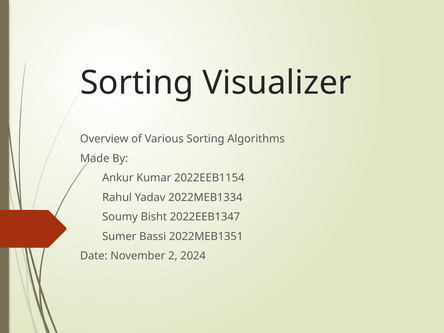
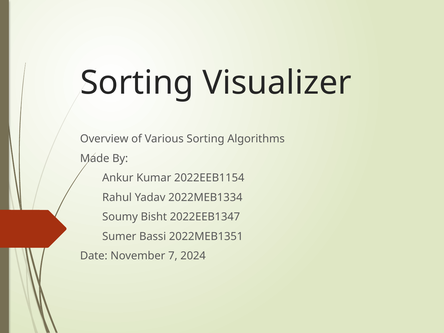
2: 2 -> 7
